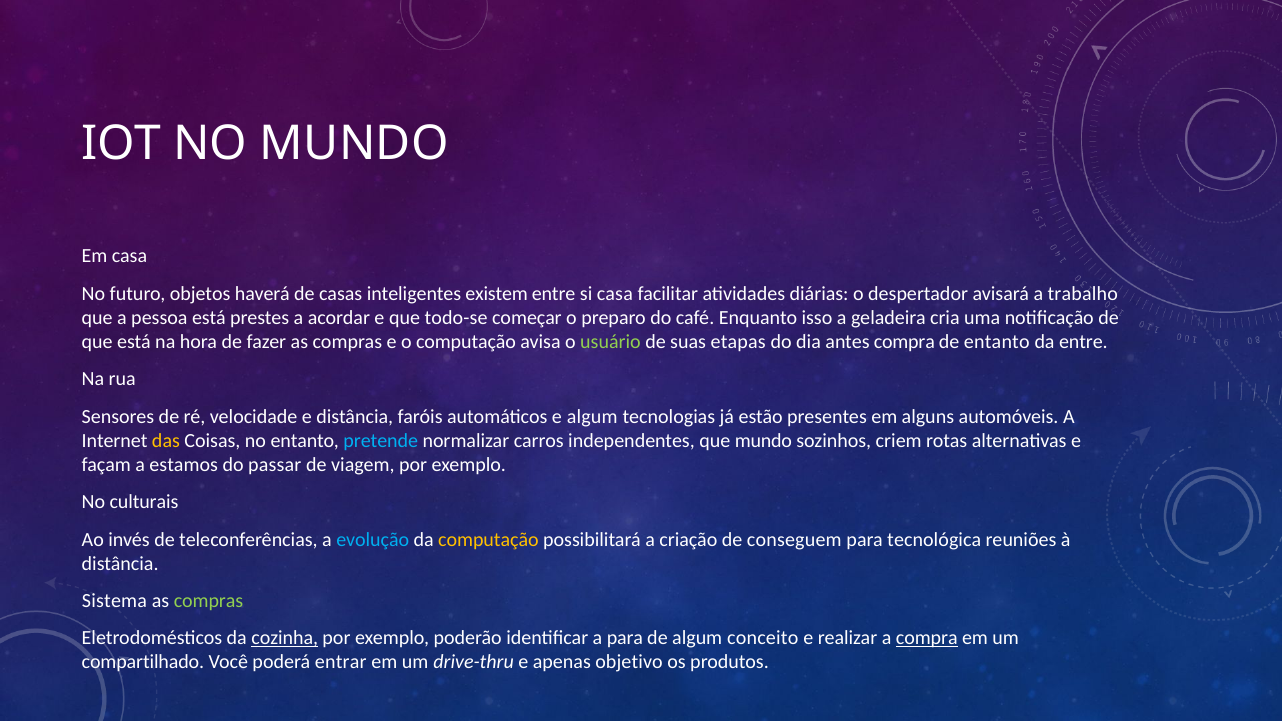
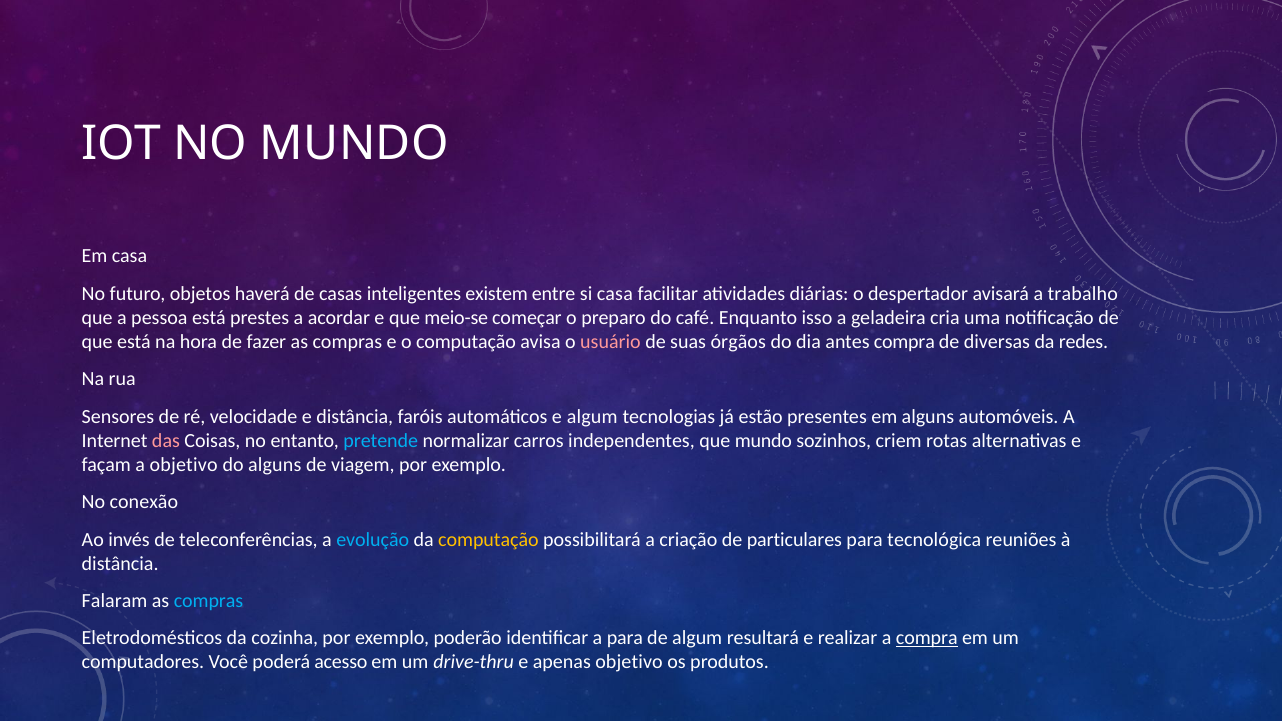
todo-se: todo-se -> meio-se
usuário colour: light green -> pink
etapas: etapas -> órgãos
de entanto: entanto -> diversas
da entre: entre -> redes
das colour: yellow -> pink
a estamos: estamos -> objetivo
do passar: passar -> alguns
culturais: culturais -> conexão
conseguem: conseguem -> particulares
Sistema: Sistema -> Falaram
compras at (209, 601) colour: light green -> light blue
cozinha underline: present -> none
conceito: conceito -> resultará
compartilhado: compartilhado -> computadores
entrar: entrar -> acesso
